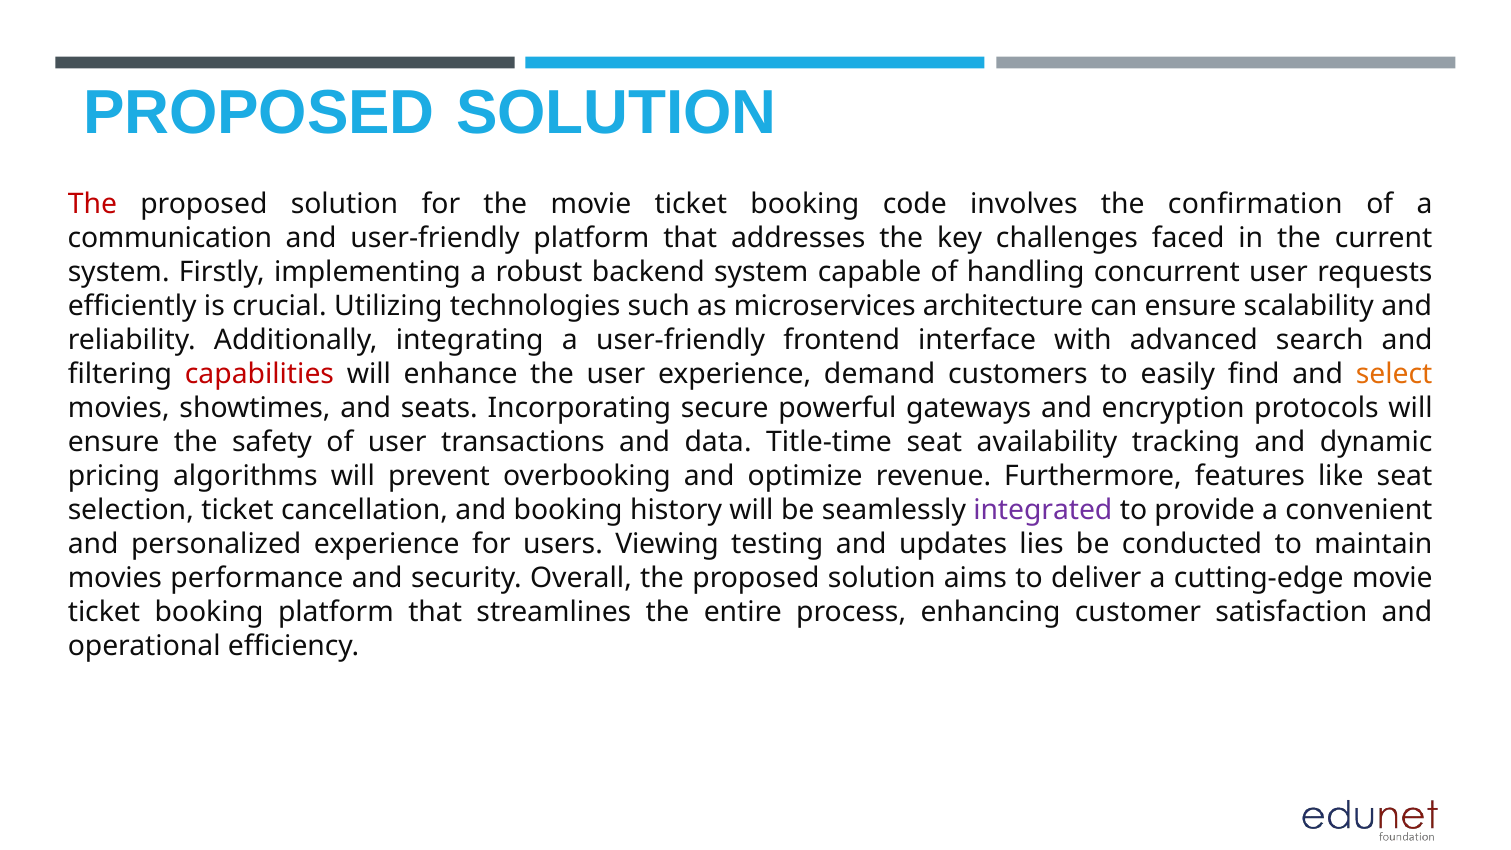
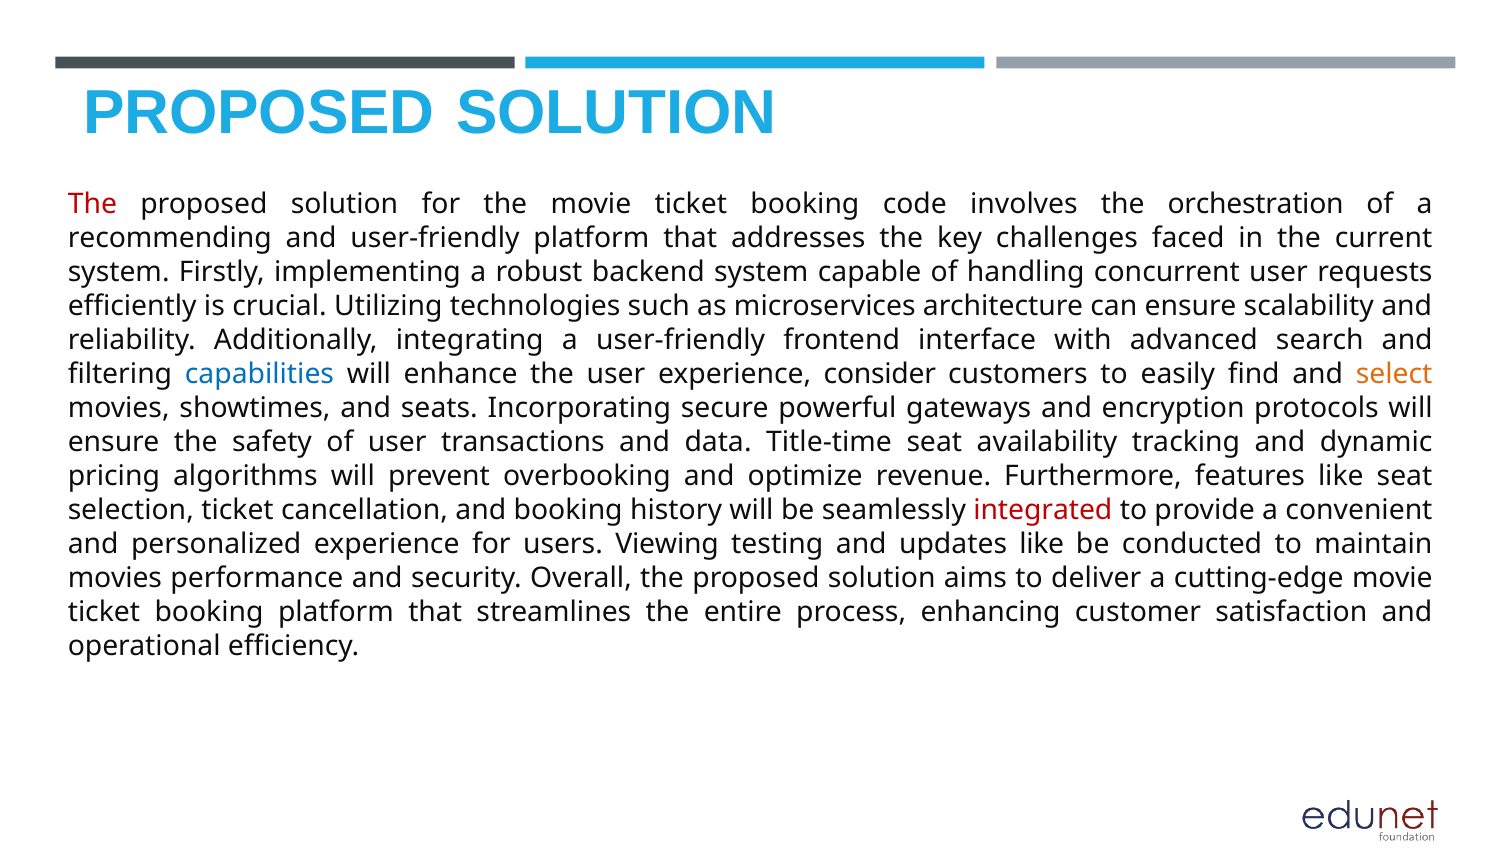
confirmation: confirmation -> orchestration
communication: communication -> recommending
capabilities colour: red -> blue
demand: demand -> consider
integrated colour: purple -> red
updates lies: lies -> like
